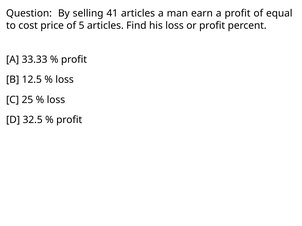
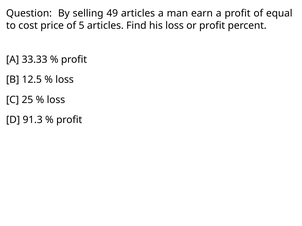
41: 41 -> 49
32.5: 32.5 -> 91.3
